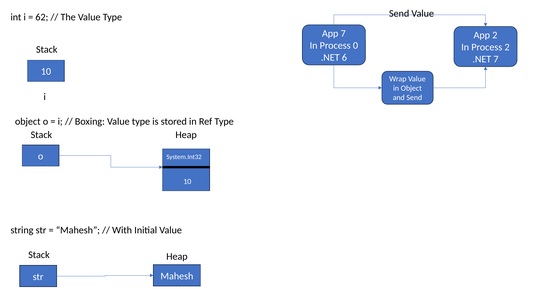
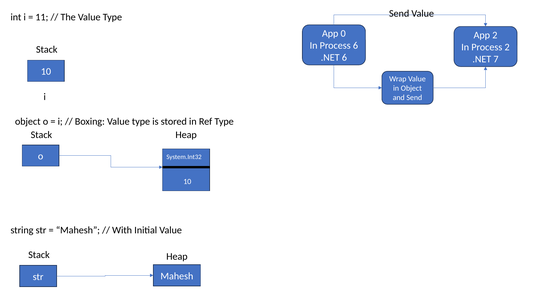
62: 62 -> 11
App 7: 7 -> 0
Process 0: 0 -> 6
